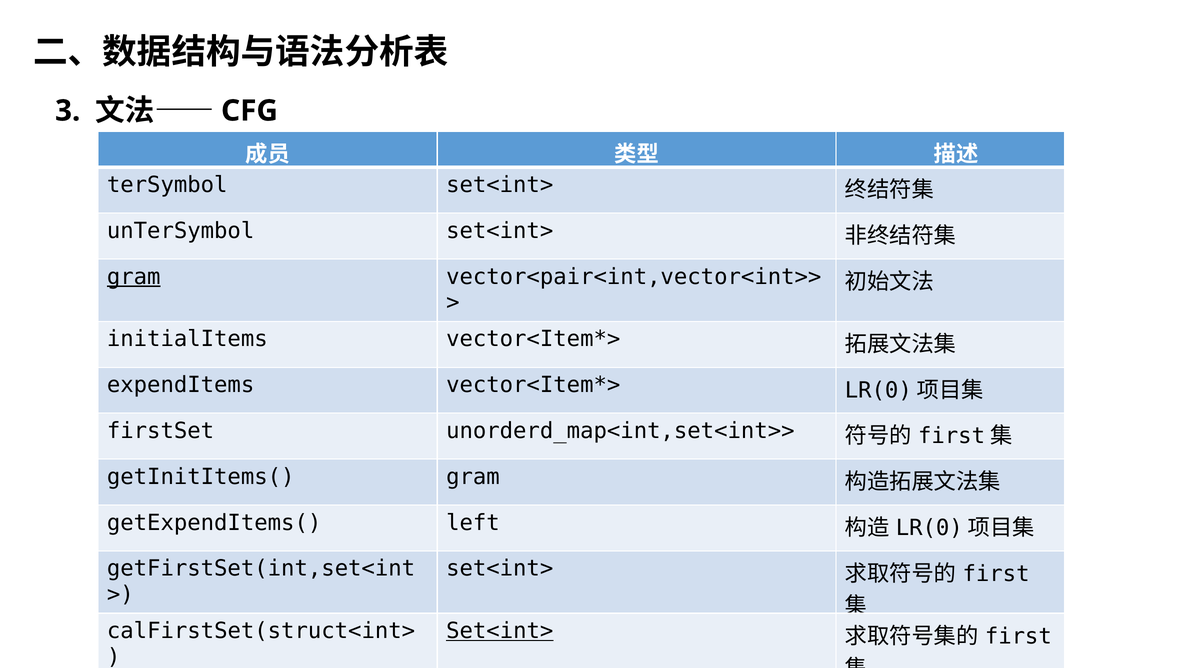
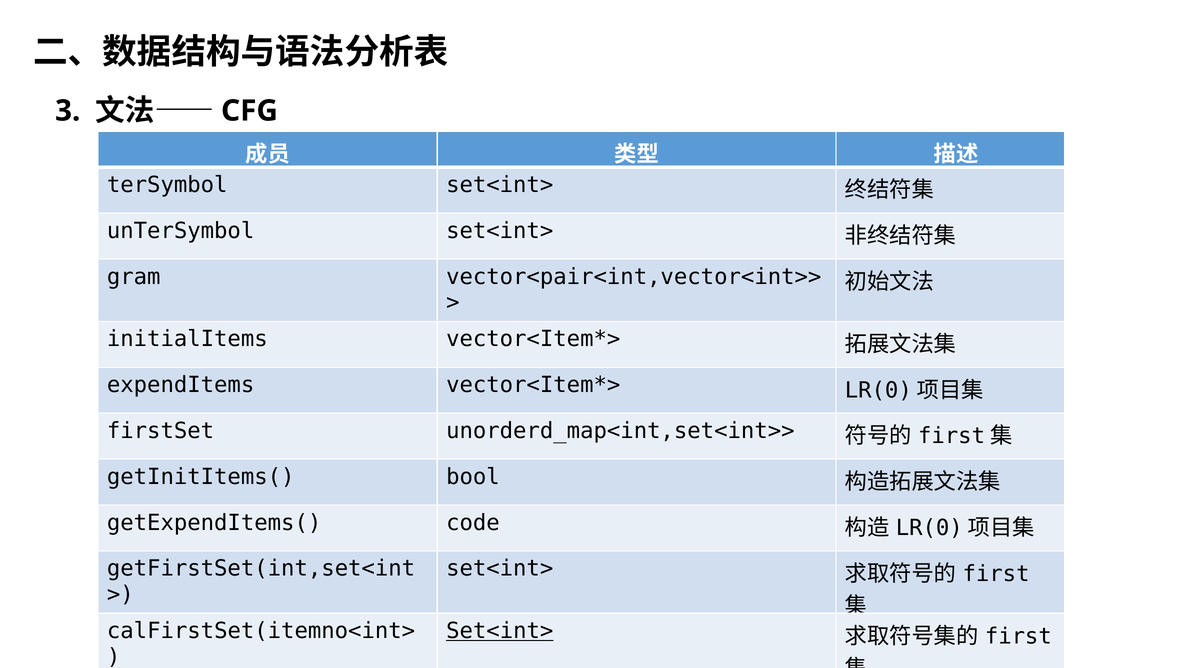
gram at (134, 277) underline: present -> none
getInitItems( gram: gram -> bool
left: left -> code
calFirstSet(struct<int>: calFirstSet(struct<int> -> calFirstSet(itemno<int>
